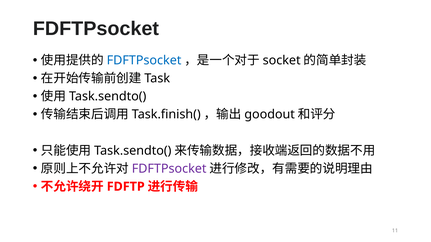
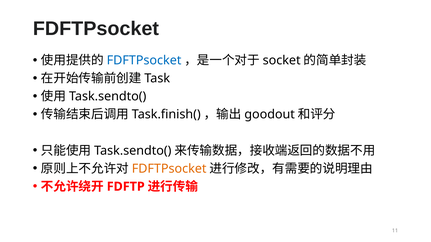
FDFTPsocket at (169, 169) colour: purple -> orange
